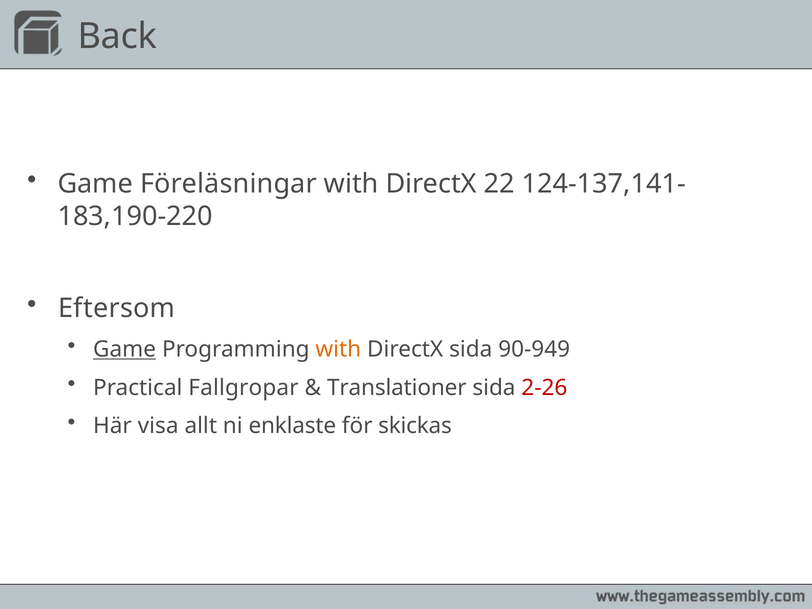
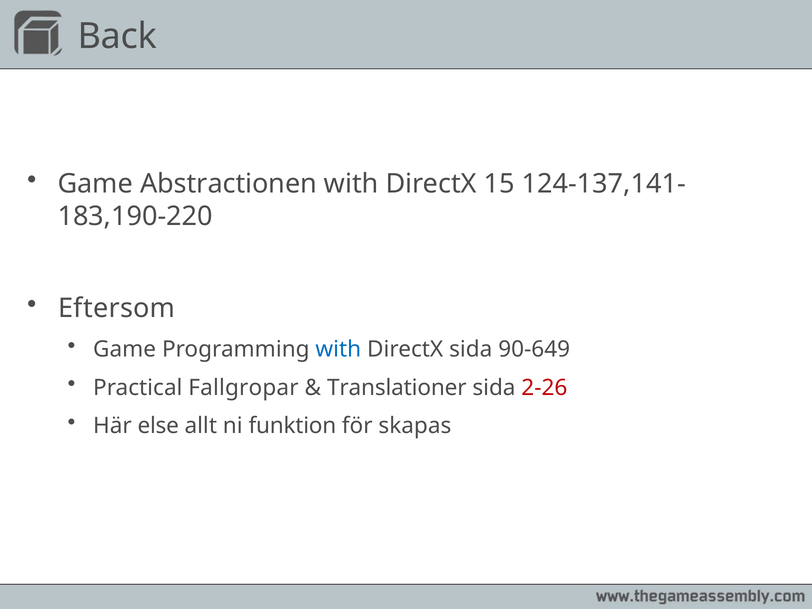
Föreläsningar: Föreläsningar -> Abstractionen
22: 22 -> 15
Game at (125, 349) underline: present -> none
with at (338, 349) colour: orange -> blue
90-949: 90-949 -> 90-649
visa: visa -> else
enklaste: enklaste -> funktion
skickas: skickas -> skapas
